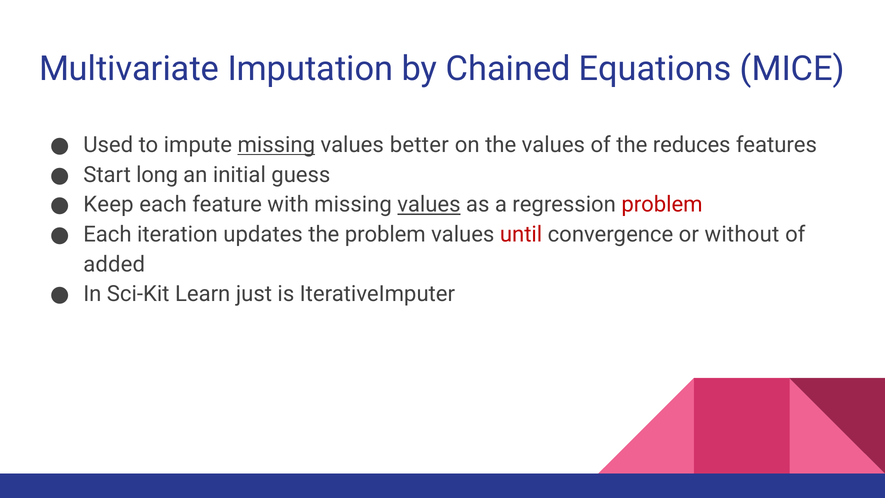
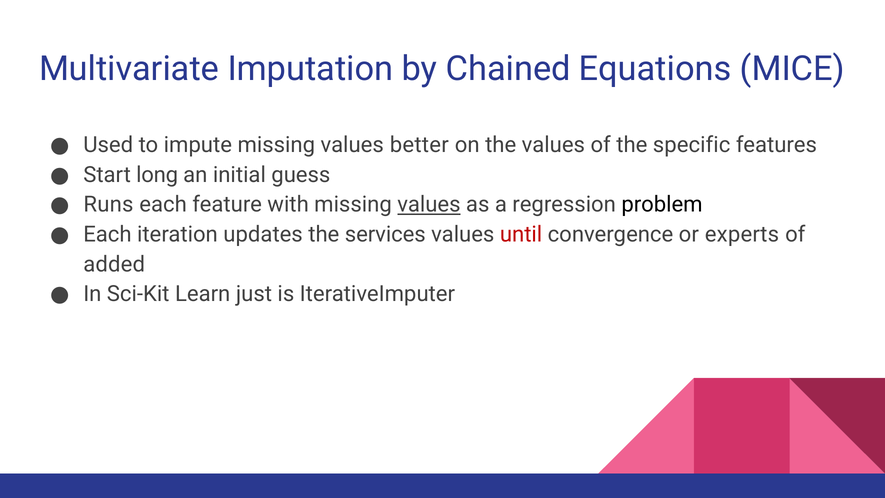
missing at (276, 145) underline: present -> none
reduces: reduces -> specific
Keep: Keep -> Runs
problem at (662, 205) colour: red -> black
the problem: problem -> services
without: without -> experts
